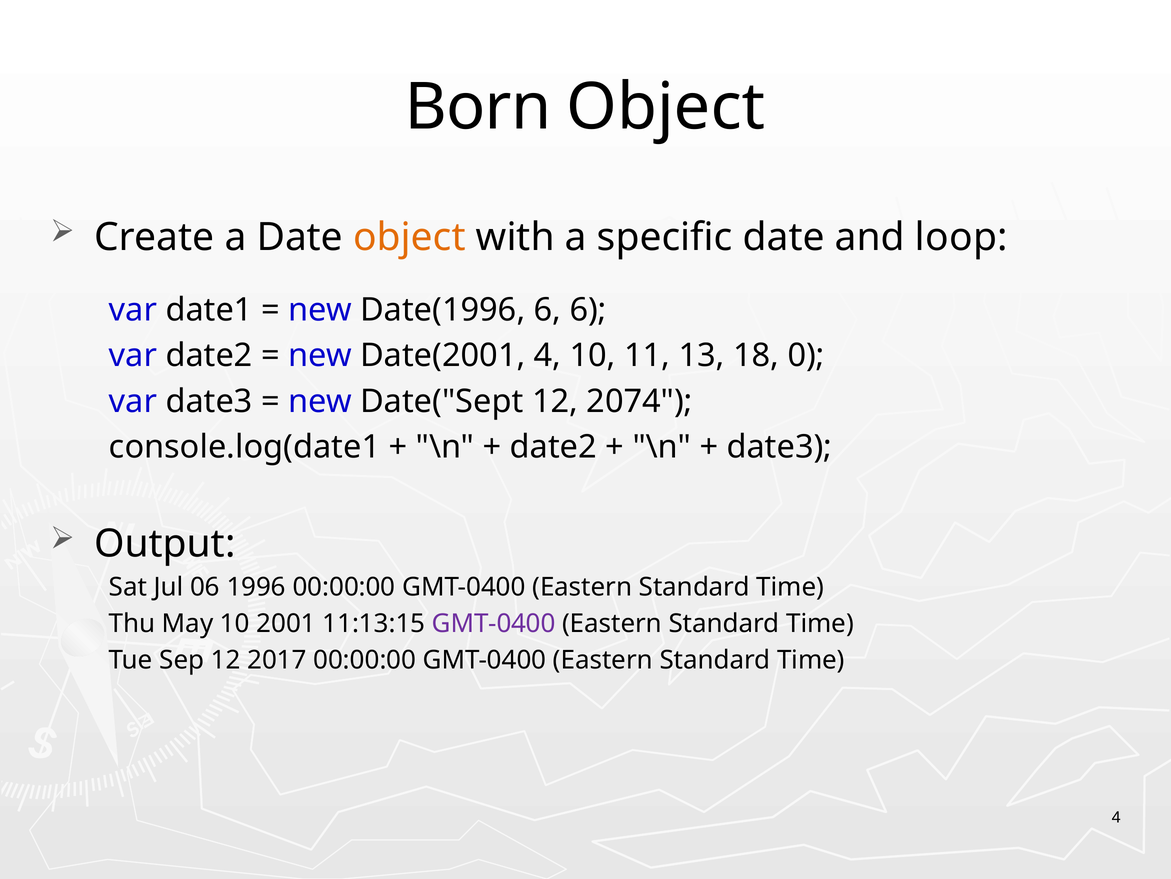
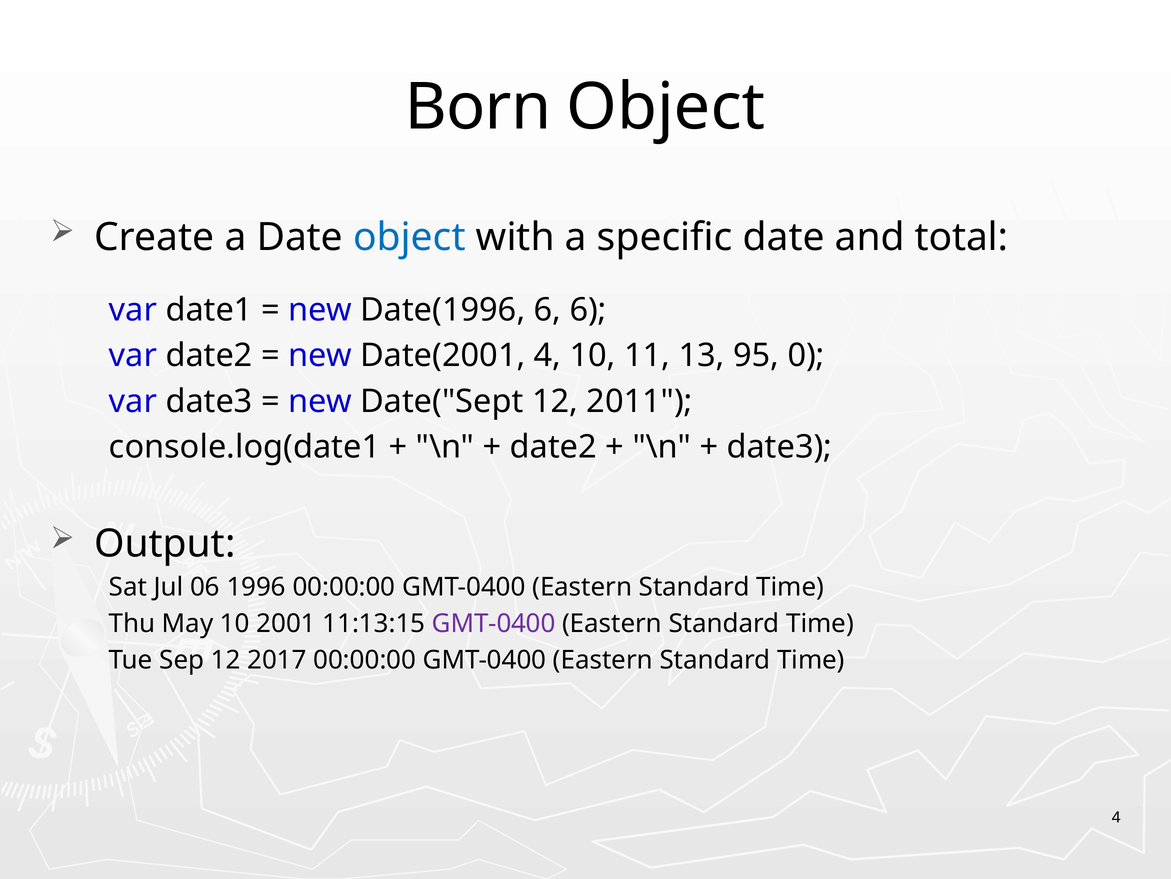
object at (409, 237) colour: orange -> blue
loop: loop -> total
18: 18 -> 95
2074: 2074 -> 2011
